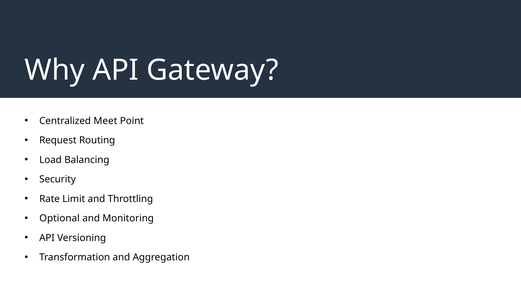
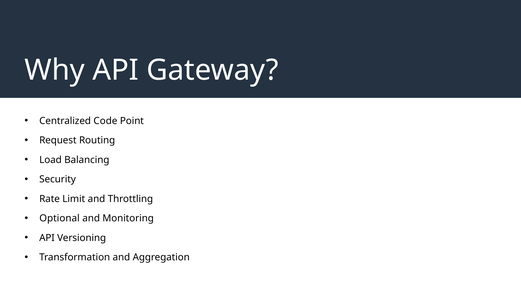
Meet: Meet -> Code
